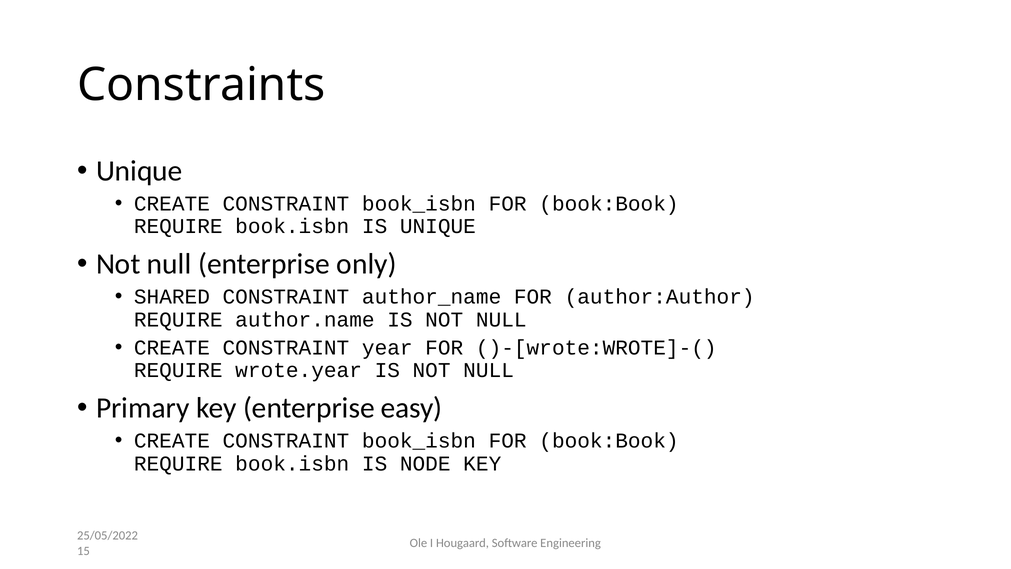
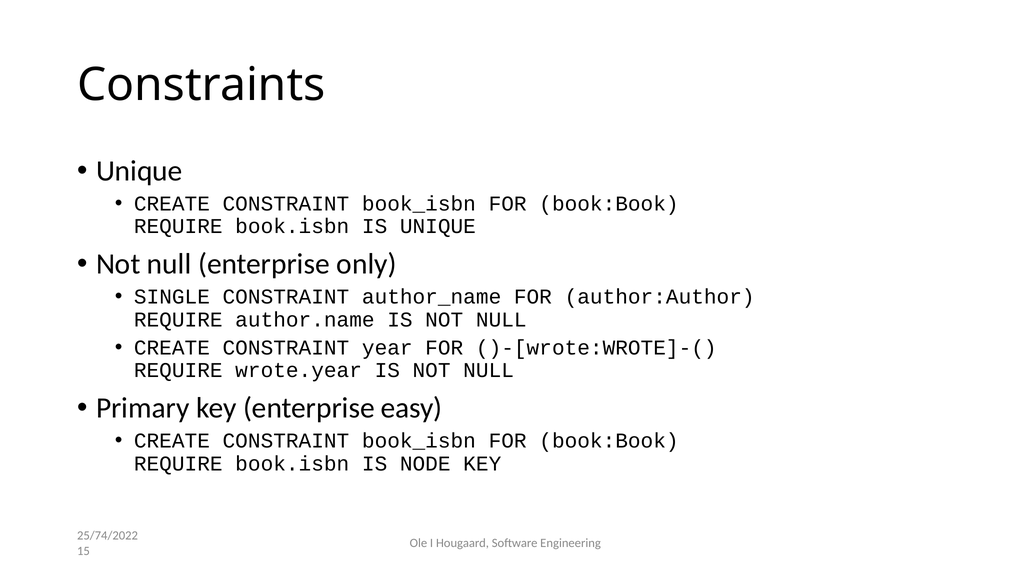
SHARED: SHARED -> SINGLE
25/05/2022: 25/05/2022 -> 25/74/2022
